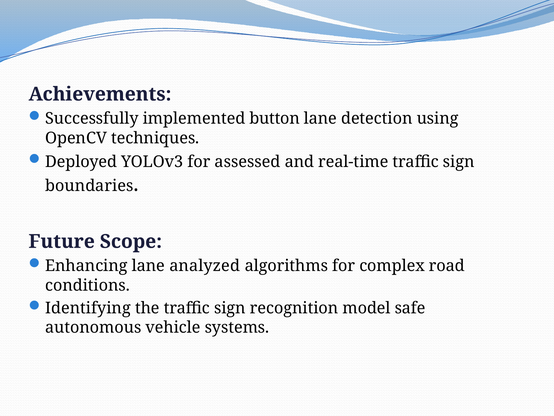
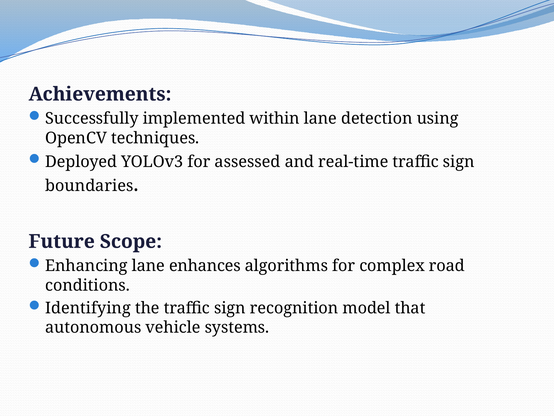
button: button -> within
analyzed: analyzed -> enhances
safe: safe -> that
